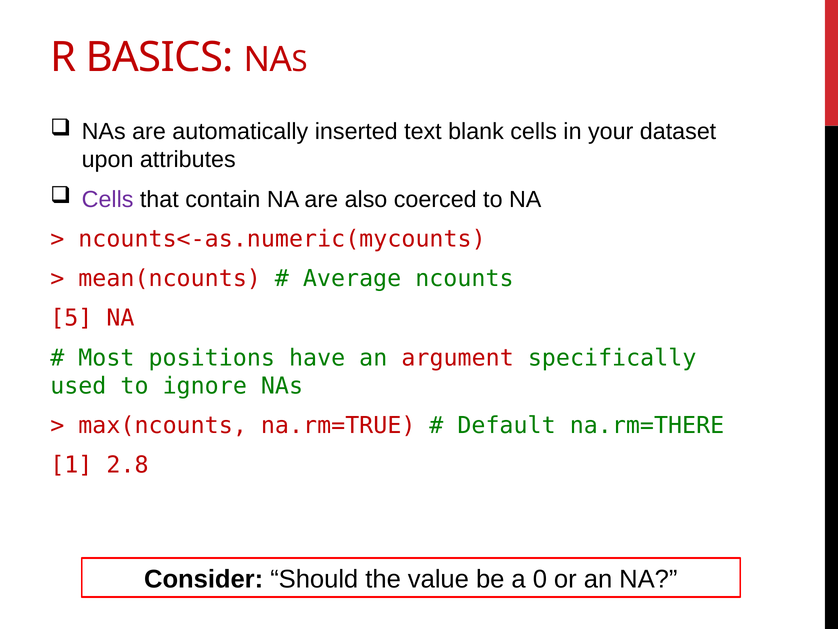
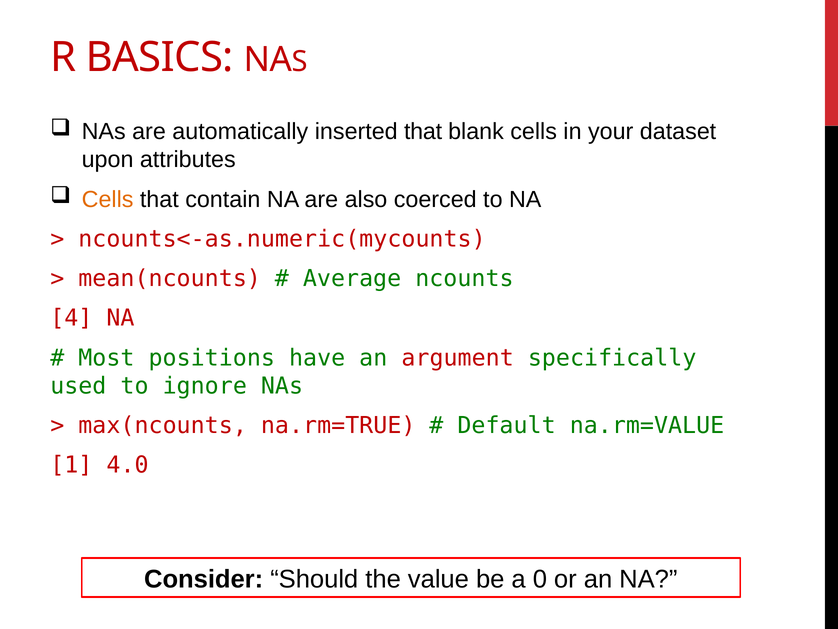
inserted text: text -> that
Cells at (108, 199) colour: purple -> orange
5: 5 -> 4
na.rm=THERE: na.rm=THERE -> na.rm=VALUE
2.8: 2.8 -> 4.0
